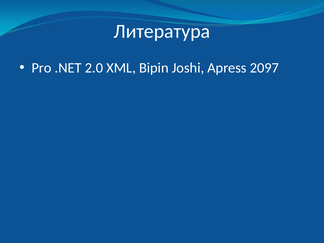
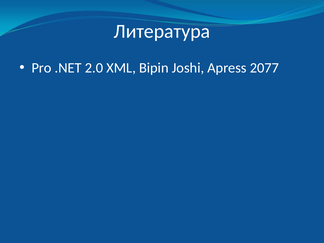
2097: 2097 -> 2077
